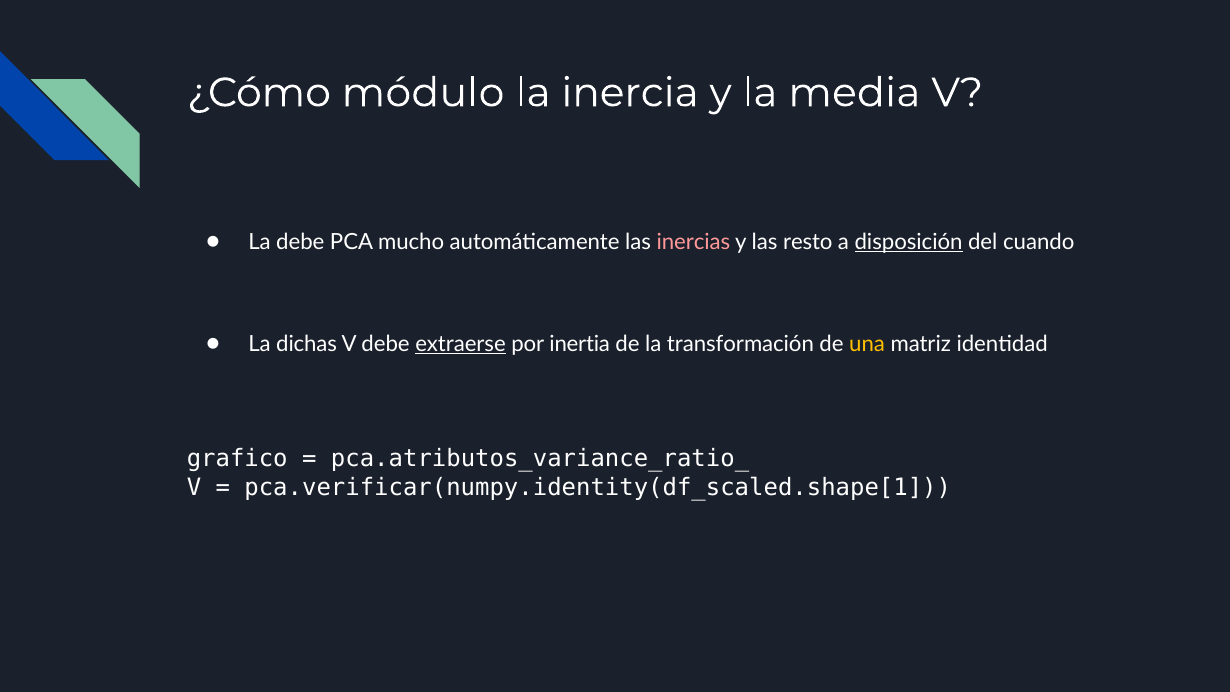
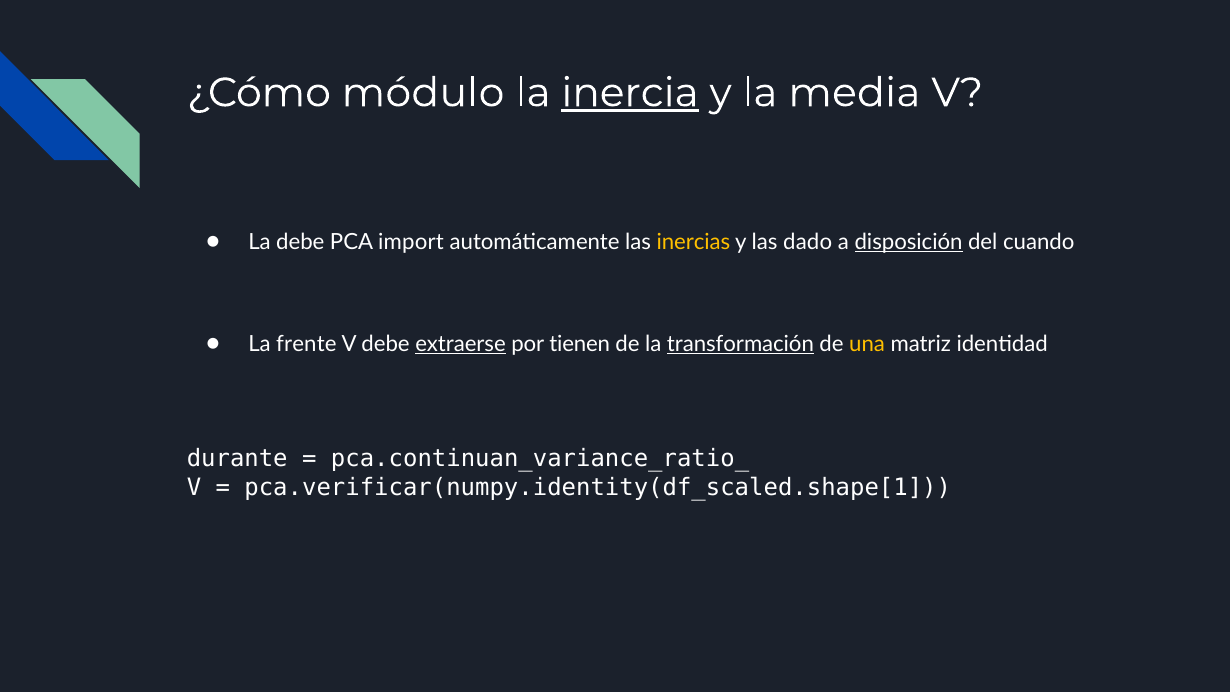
inercia underline: none -> present
mucho: mucho -> import
inercias colour: pink -> yellow
resto: resto -> dado
dichas: dichas -> frente
inertia: inertia -> tienen
transformación underline: none -> present
grafico: grafico -> durante
pca.atributos_variance_ratio_: pca.atributos_variance_ratio_ -> pca.continuan_variance_ratio_
